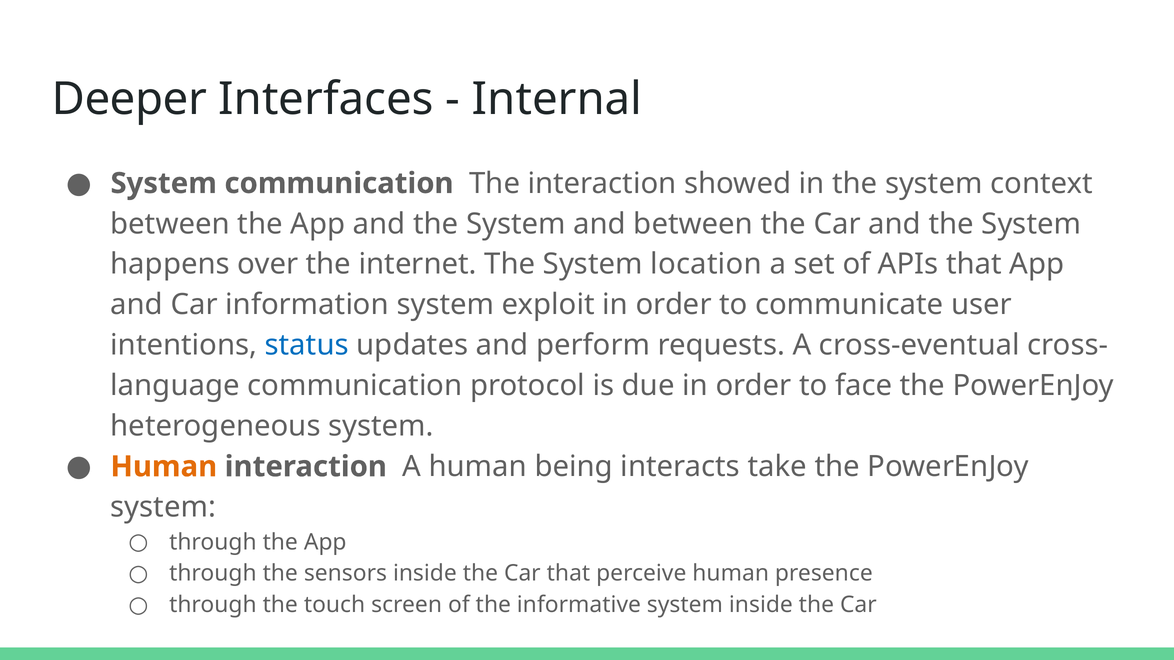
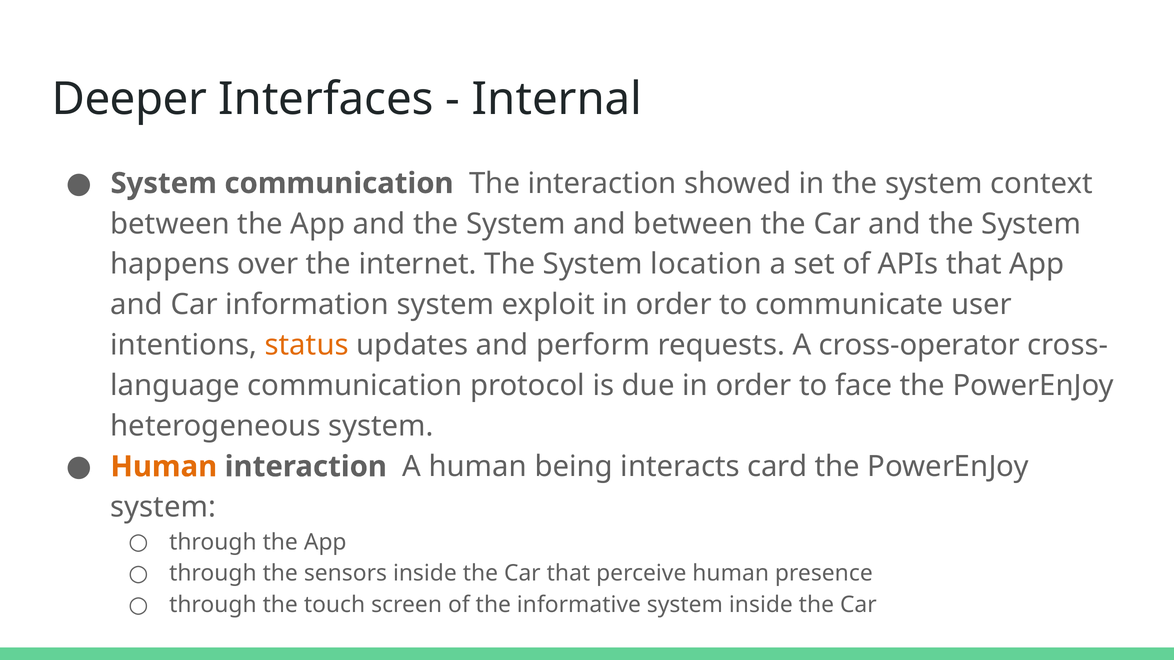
status colour: blue -> orange
cross-eventual: cross-eventual -> cross-operator
take: take -> card
